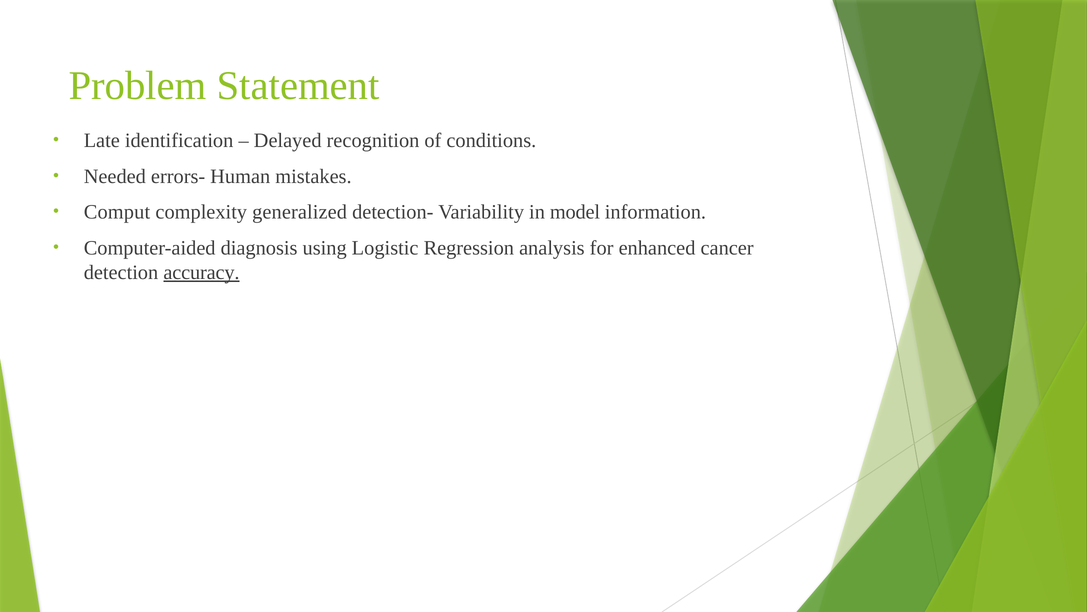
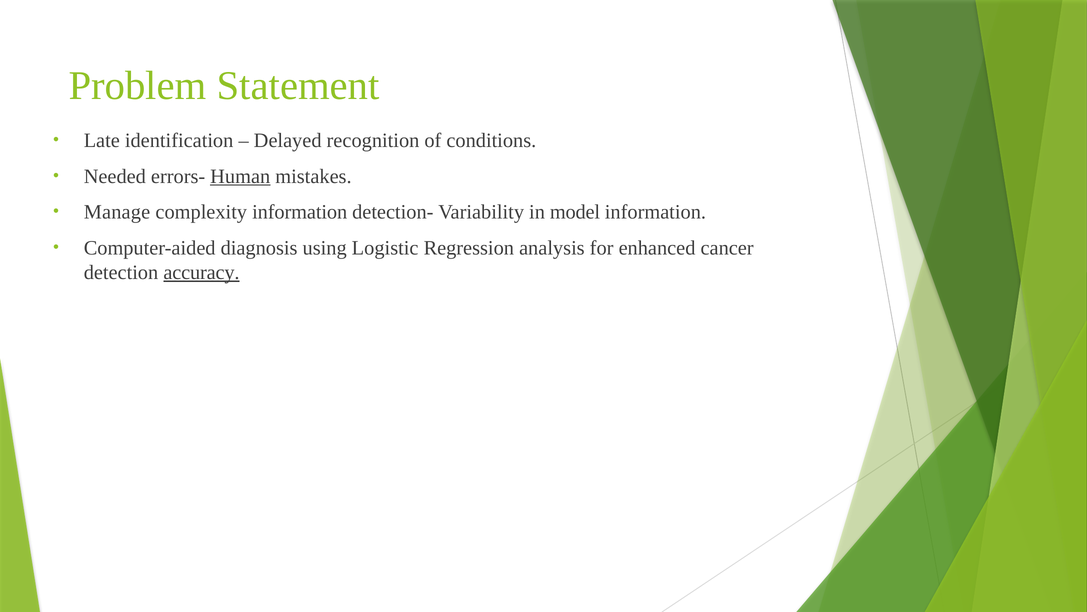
Human underline: none -> present
Comput: Comput -> Manage
complexity generalized: generalized -> information
